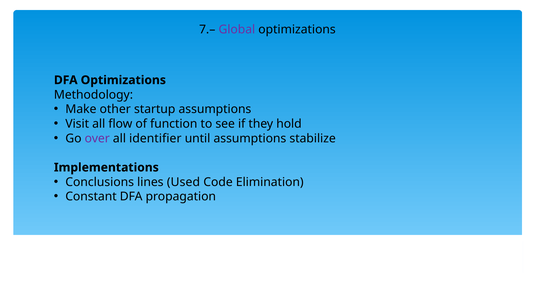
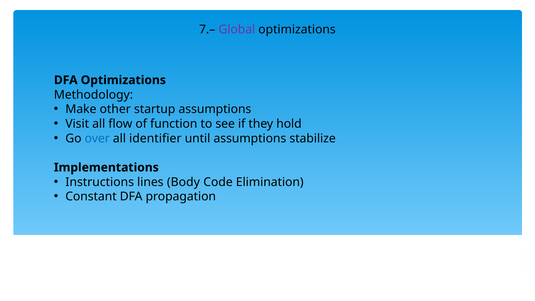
over colour: purple -> blue
Conclusions: Conclusions -> Instructions
Used: Used -> Body
